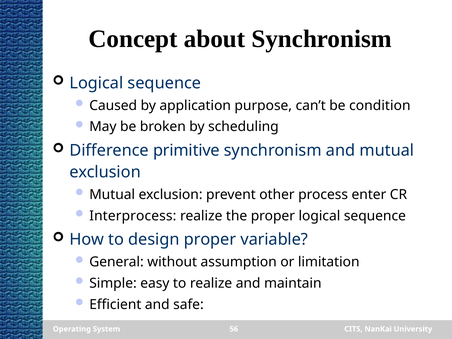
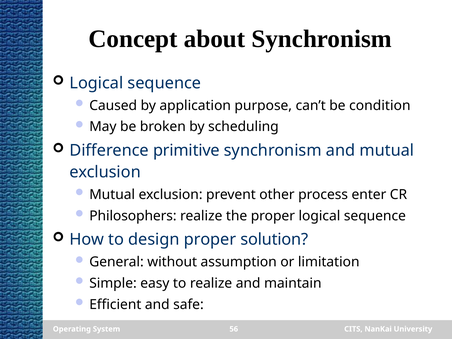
Interprocess: Interprocess -> Philosophers
variable: variable -> solution
